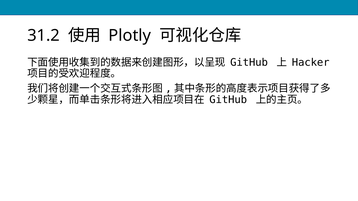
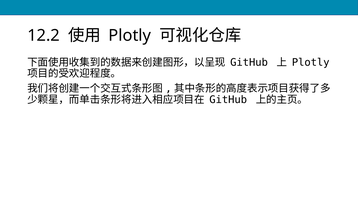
31.2: 31.2 -> 12.2
Hacker at (311, 62): Hacker -> Plotly
